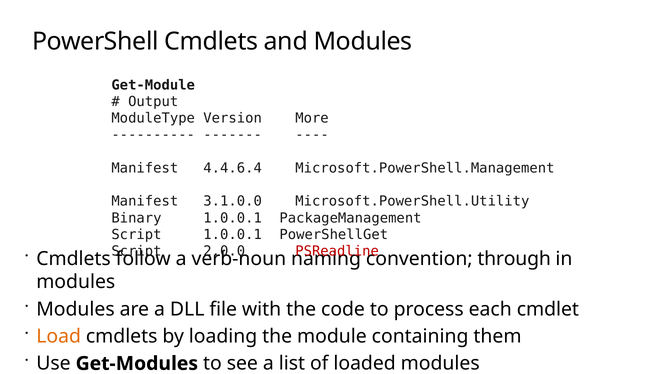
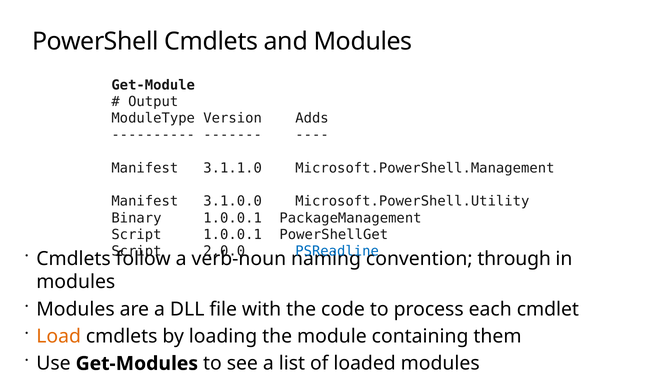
More: More -> Adds
4.4.6.4: 4.4.6.4 -> 3.1.1.0
PSReadline colour: red -> blue
